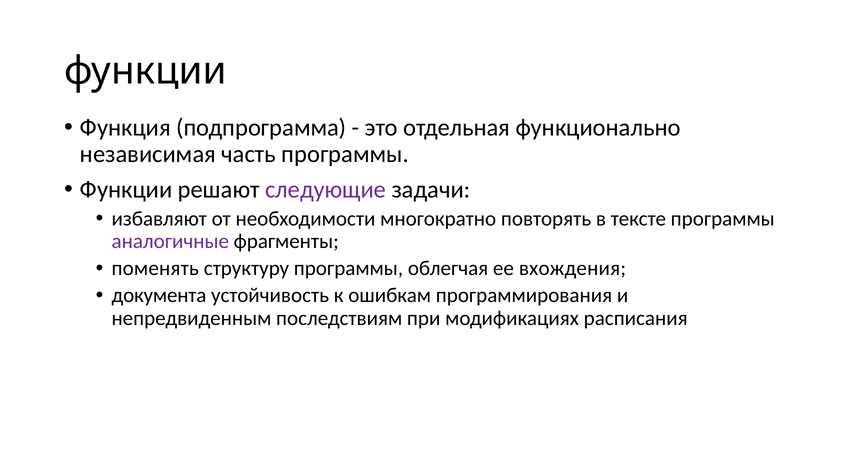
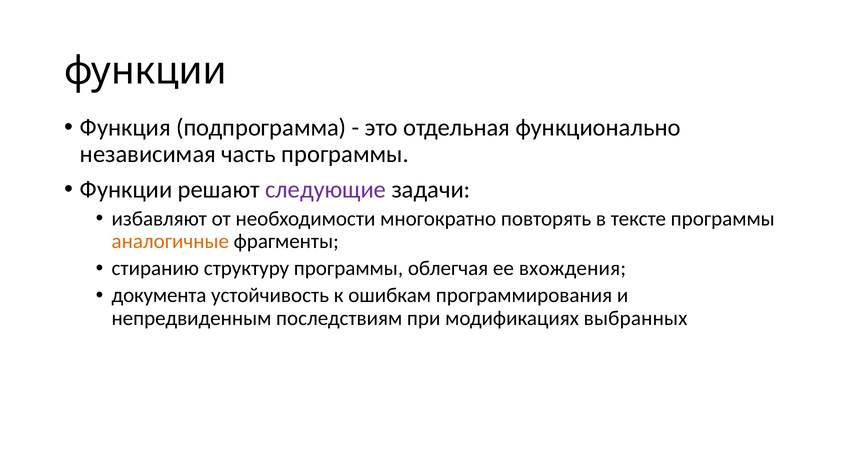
аналогичные colour: purple -> orange
поменять: поменять -> стиранию
расписания: расписания -> выбранных
